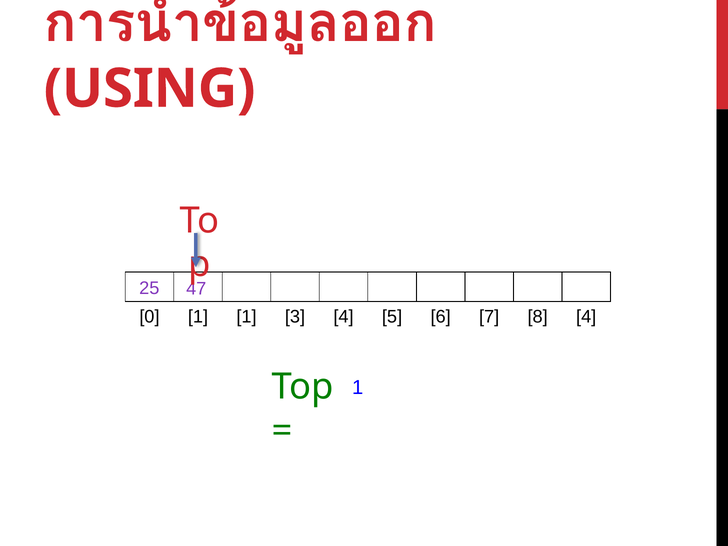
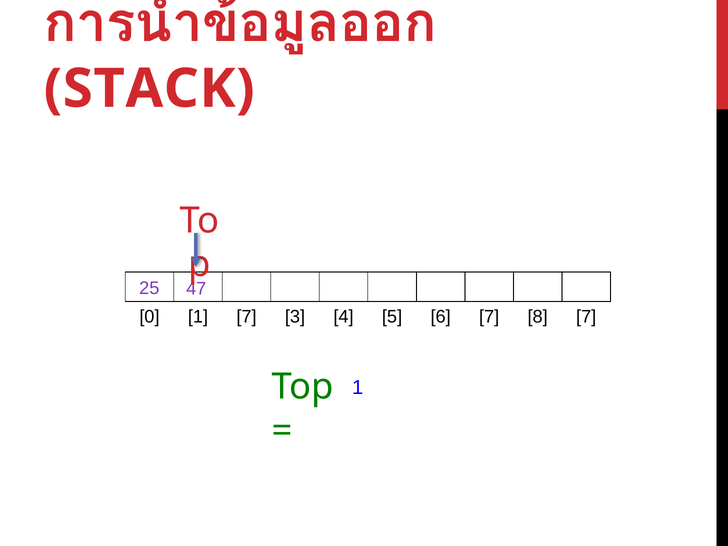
USING: USING -> STACK
1 1: 1 -> 7
8 4: 4 -> 7
